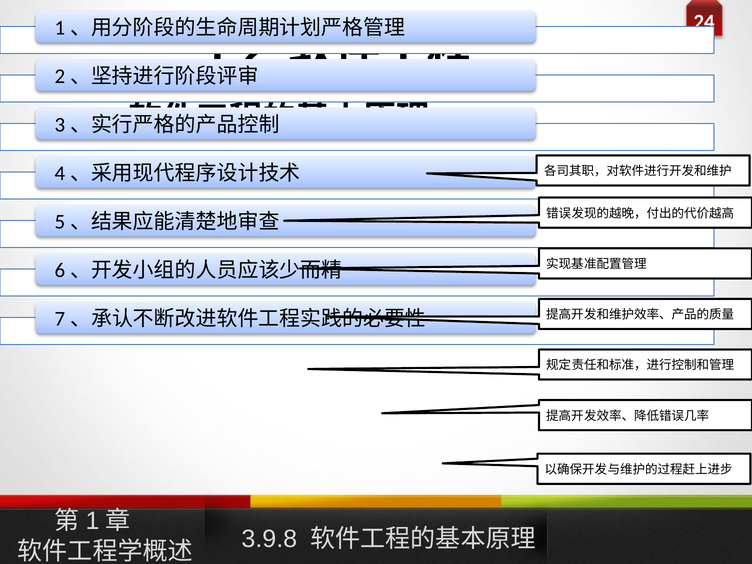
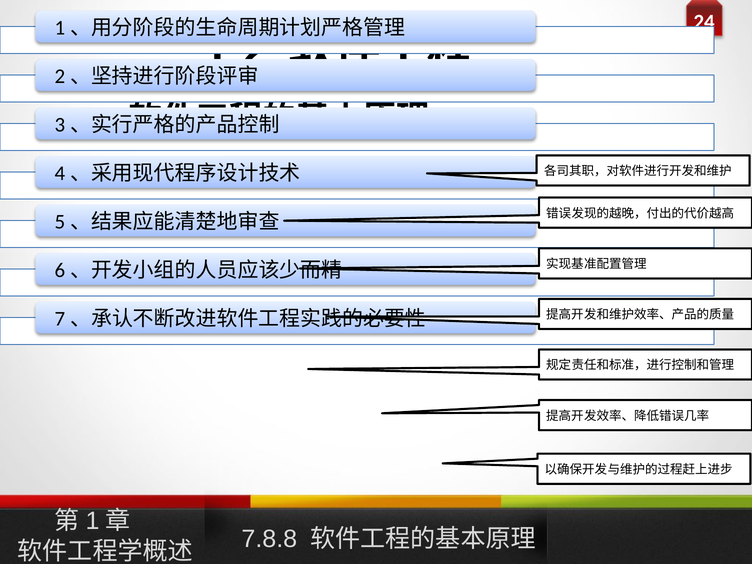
3.9.8: 3.9.8 -> 7.8.8
